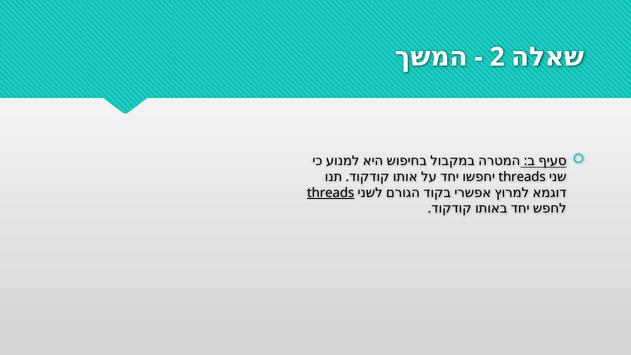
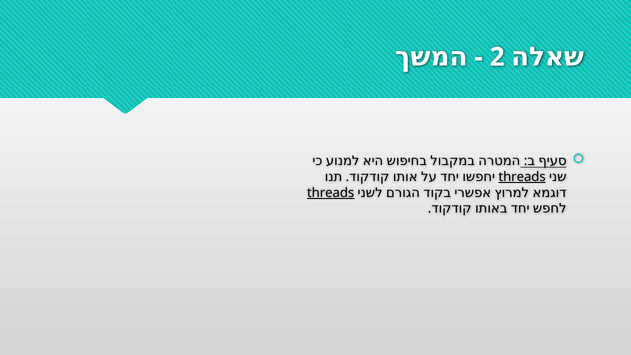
threads at (522, 177) underline: none -> present
